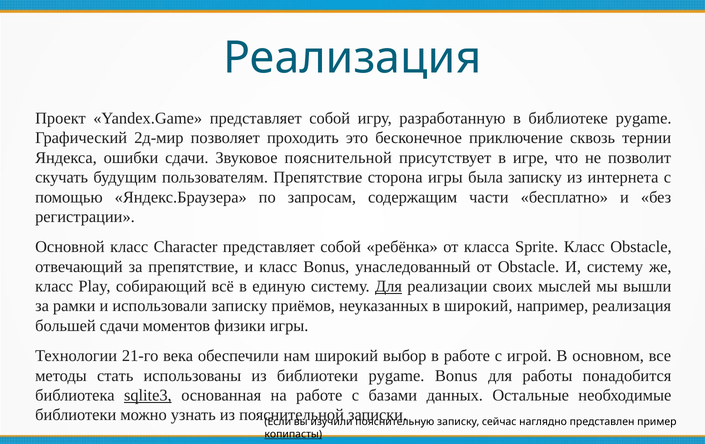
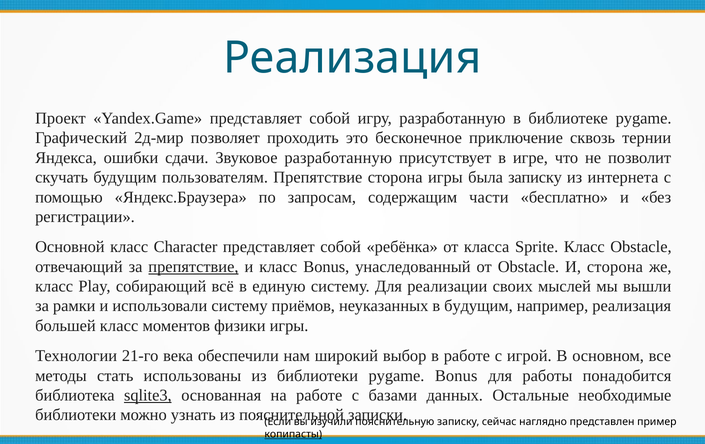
Звуковое пояснительной: пояснительной -> разработанную
препятствие at (193, 267) underline: none -> present
И систему: систему -> сторона
Для at (389, 287) underline: present -> none
использовали записку: записку -> систему
в широкий: широкий -> будущим
большей сдачи: сдачи -> класс
